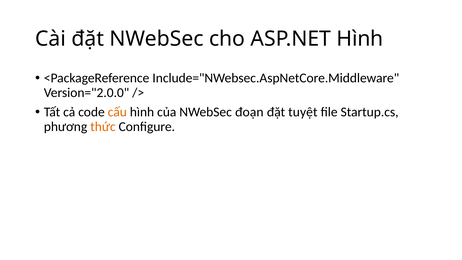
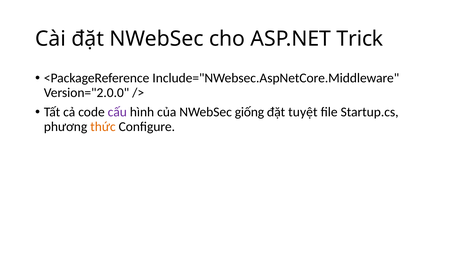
ASP.NET Hình: Hình -> Trick
cấu colour: orange -> purple
đoạn: đoạn -> giống
